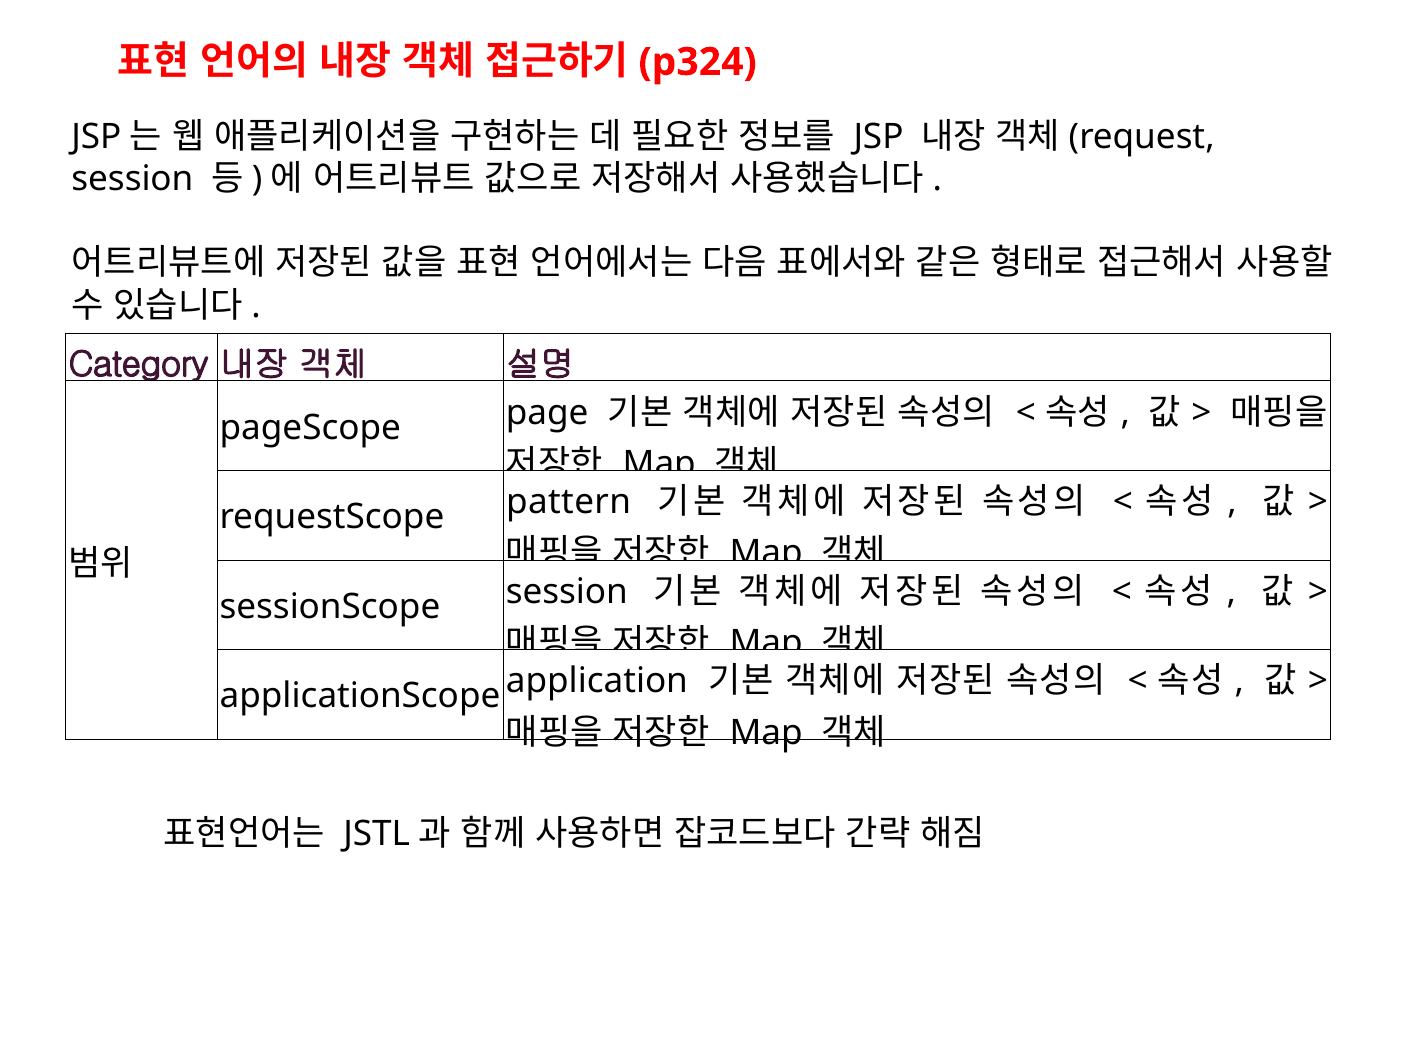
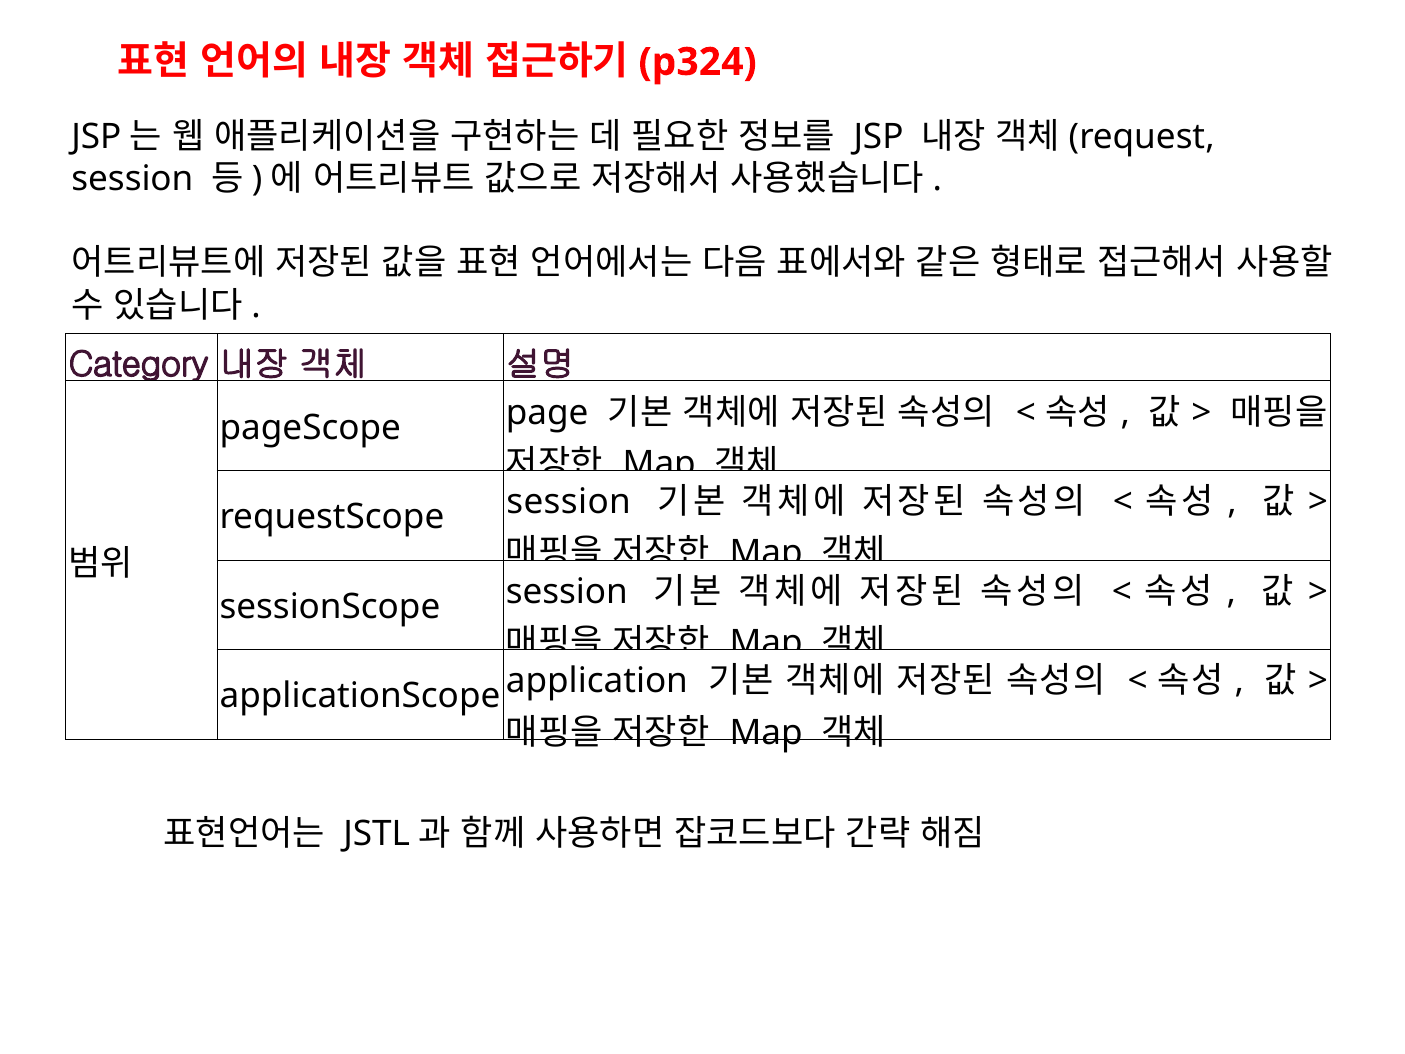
requestScope pattern: pattern -> session
